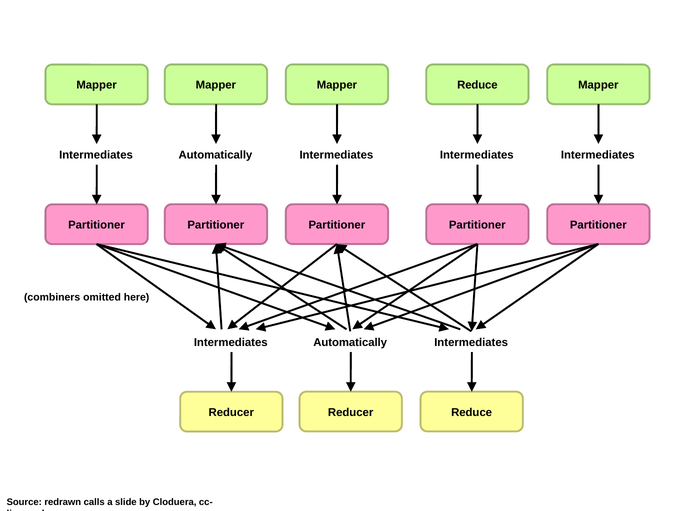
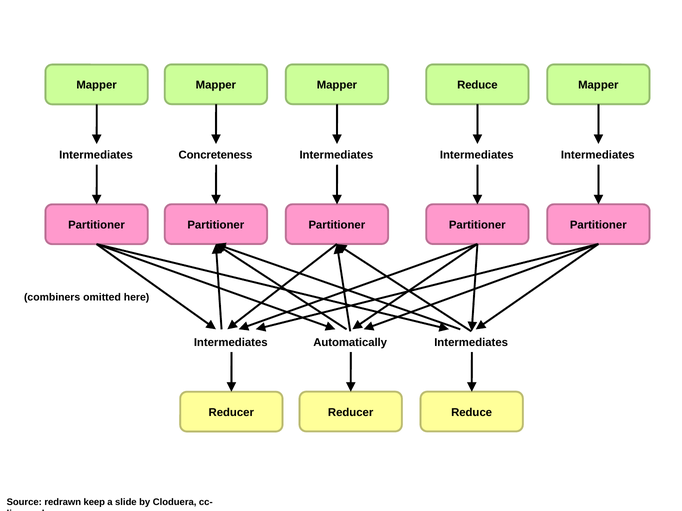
Automatically at (215, 155): Automatically -> Concreteness
calls: calls -> keep
